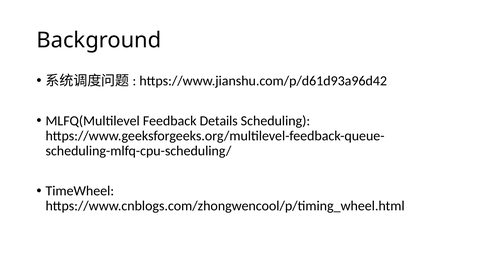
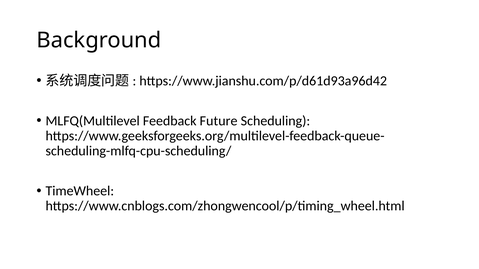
Details: Details -> Future
